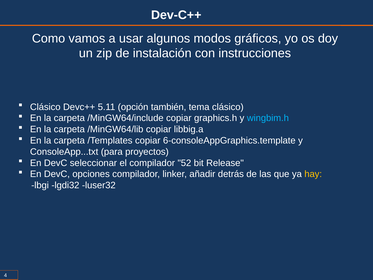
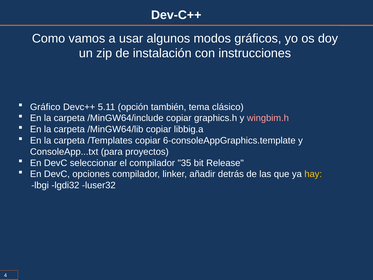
Clásico at (45, 107): Clásico -> Gráfico
wingbim.h colour: light blue -> pink
52: 52 -> 35
